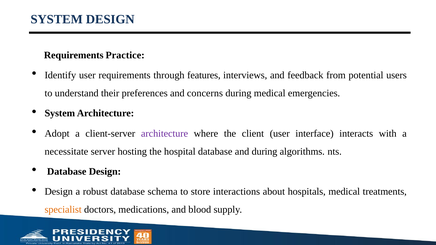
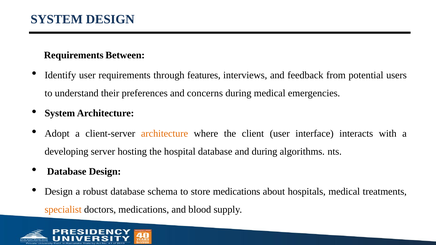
Practice: Practice -> Between
architecture at (165, 134) colour: purple -> orange
necessitate: necessitate -> developing
store interactions: interactions -> medications
